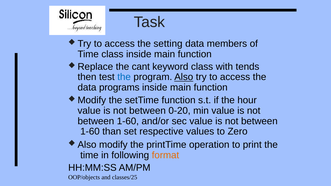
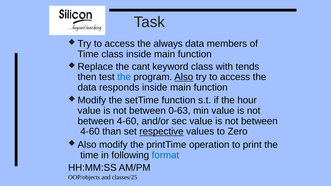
setting: setting -> always
programs: programs -> responds
0-20: 0-20 -> 0-63
1-60 at (128, 121): 1-60 -> 4-60
1-60 at (90, 132): 1-60 -> 4-60
respective underline: none -> present
format colour: orange -> blue
